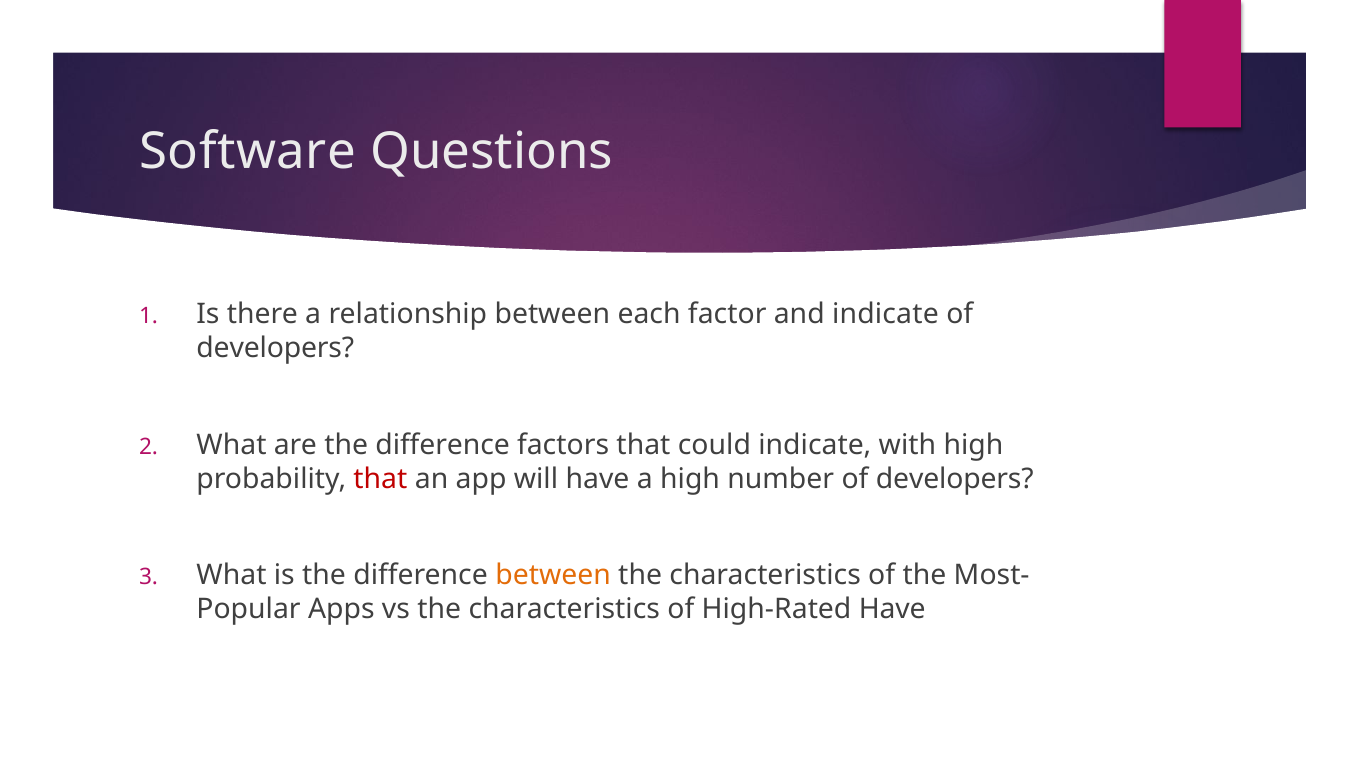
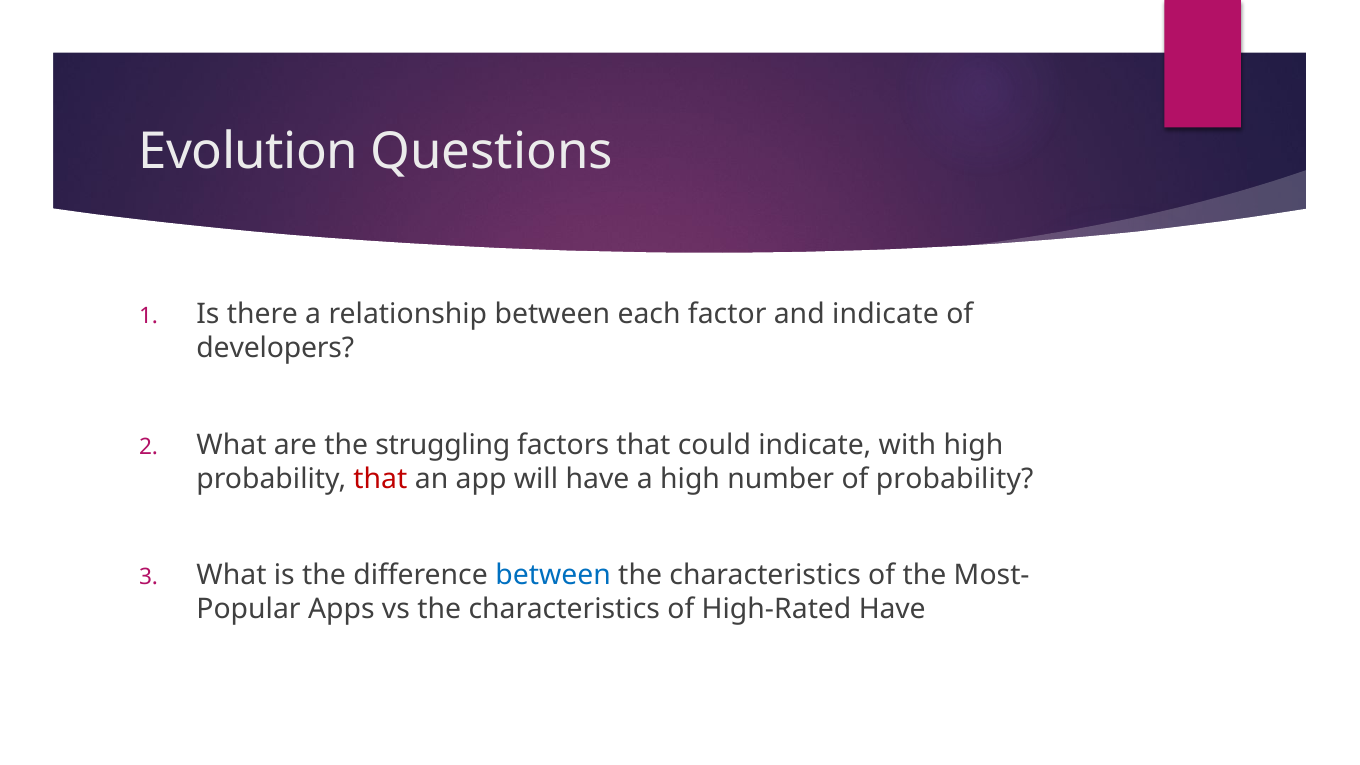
Software: Software -> Evolution
are the difference: difference -> struggling
number of developers: developers -> probability
between at (553, 576) colour: orange -> blue
